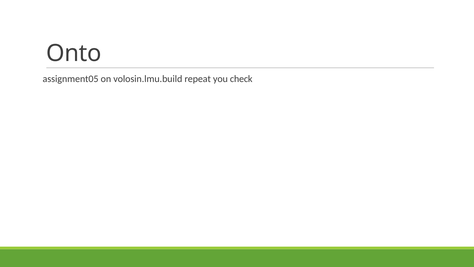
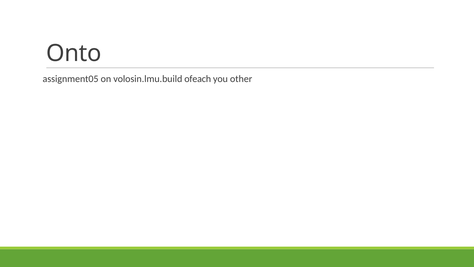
repeat: repeat -> ofeach
check: check -> other
